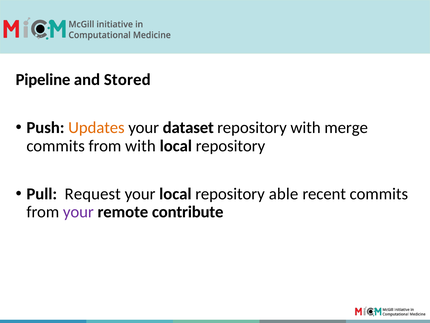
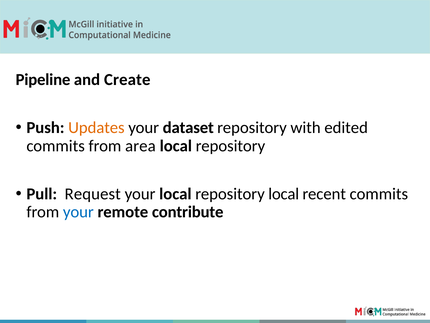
Stored: Stored -> Create
merge: merge -> edited
from with: with -> area
repository able: able -> local
your at (78, 212) colour: purple -> blue
